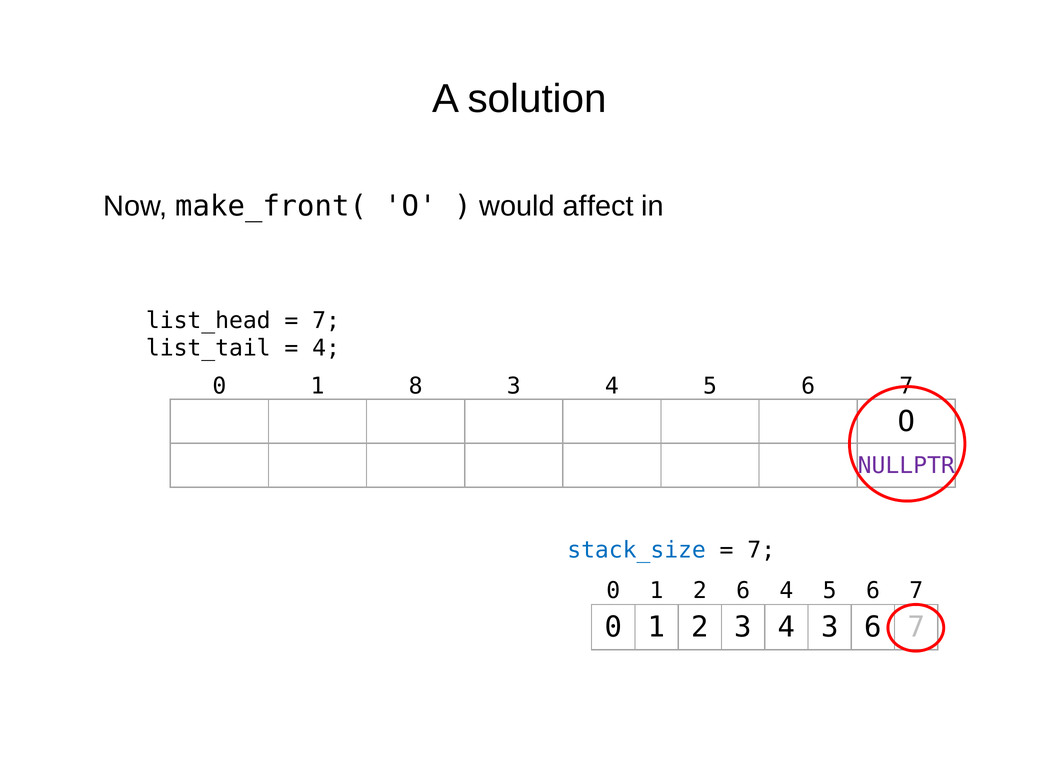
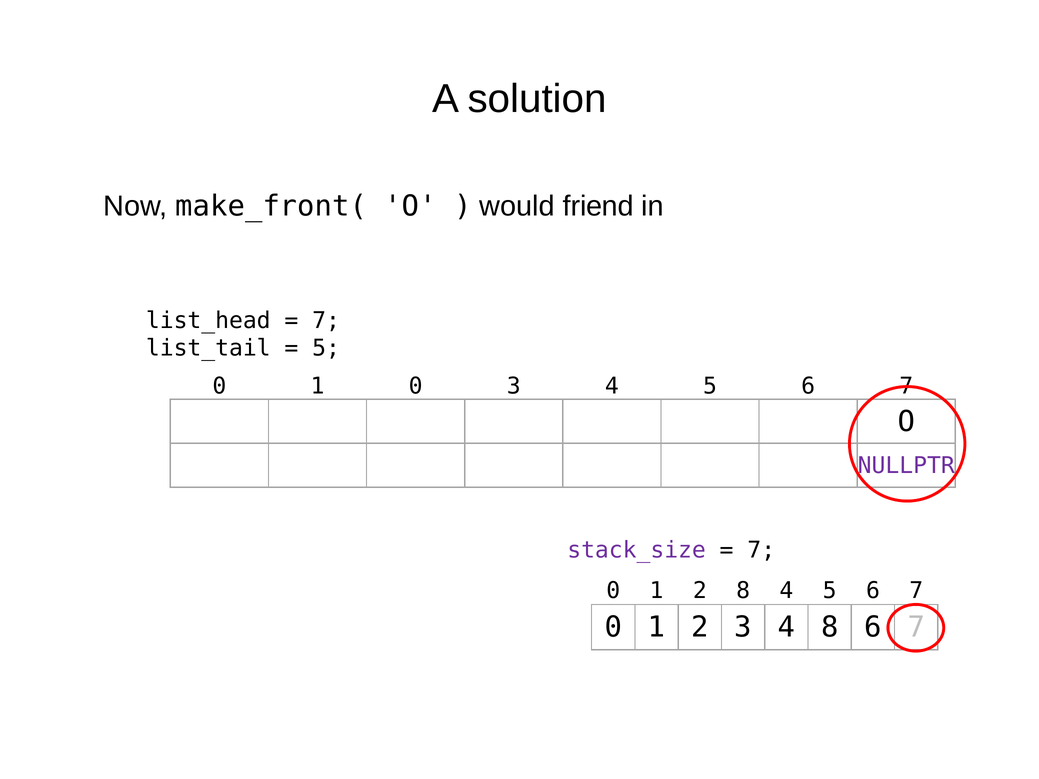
affect: affect -> friend
4 at (326, 348): 4 -> 5
1 8: 8 -> 0
stack_size colour: blue -> purple
2 6: 6 -> 8
4 3: 3 -> 8
